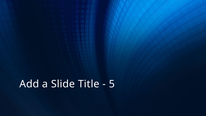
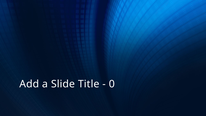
5: 5 -> 0
